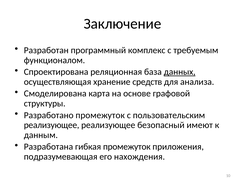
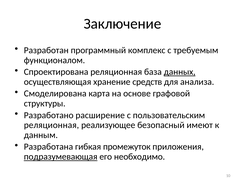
Разработано промежуток: промежуток -> расширение
реализующее at (52, 125): реализующее -> реляционная
подразумевающая underline: none -> present
нахождения: нахождения -> необходимо
